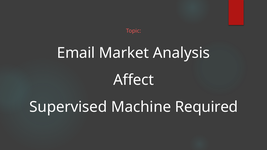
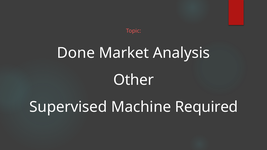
Email: Email -> Done
Affect: Affect -> Other
